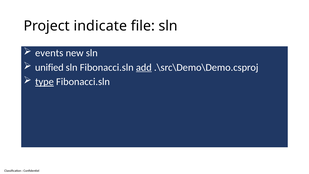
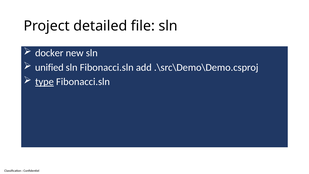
indicate: indicate -> detailed
events: events -> docker
add underline: present -> none
